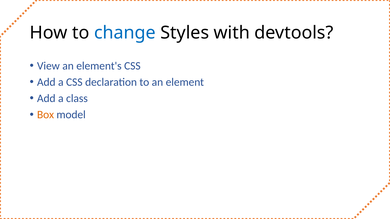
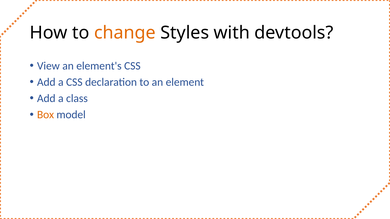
change colour: blue -> orange
